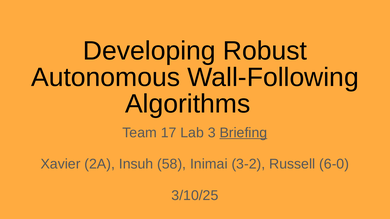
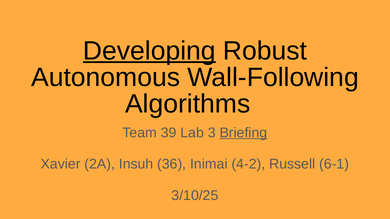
Developing underline: none -> present
17: 17 -> 39
58: 58 -> 36
3-2: 3-2 -> 4-2
6-0: 6-0 -> 6-1
